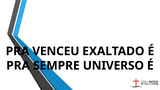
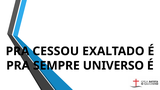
VENCEU: VENCEU -> CESSOU
